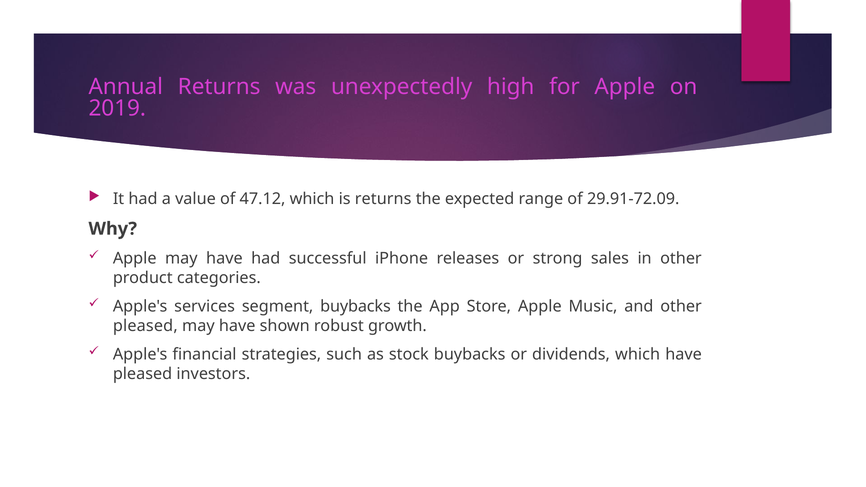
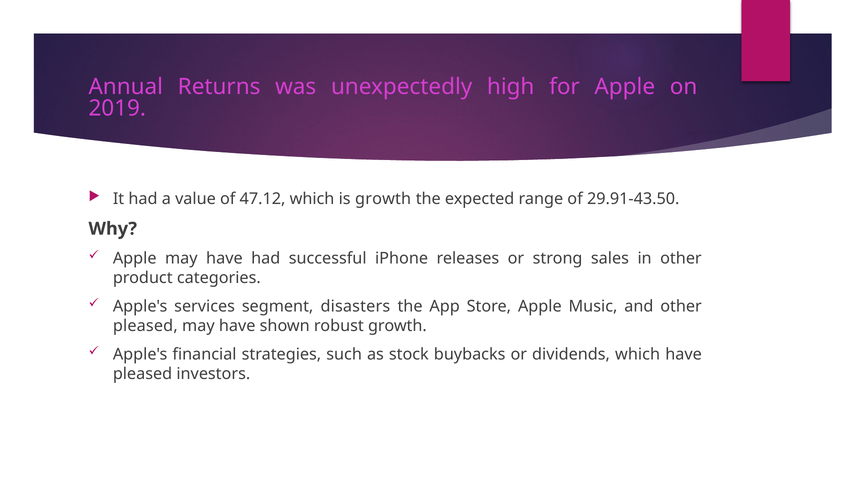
is returns: returns -> growth
29.91-72.09: 29.91-72.09 -> 29.91-43.50
segment buybacks: buybacks -> disasters
